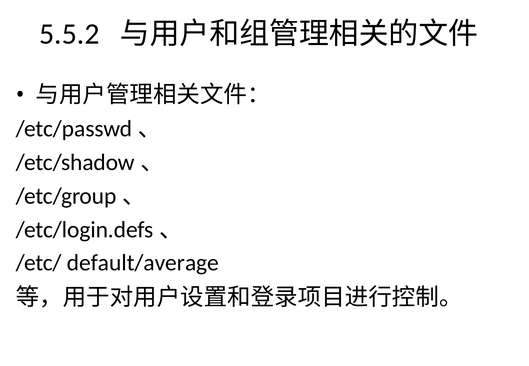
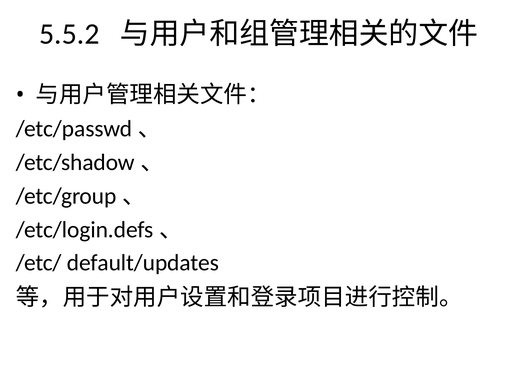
default/average: default/average -> default/updates
